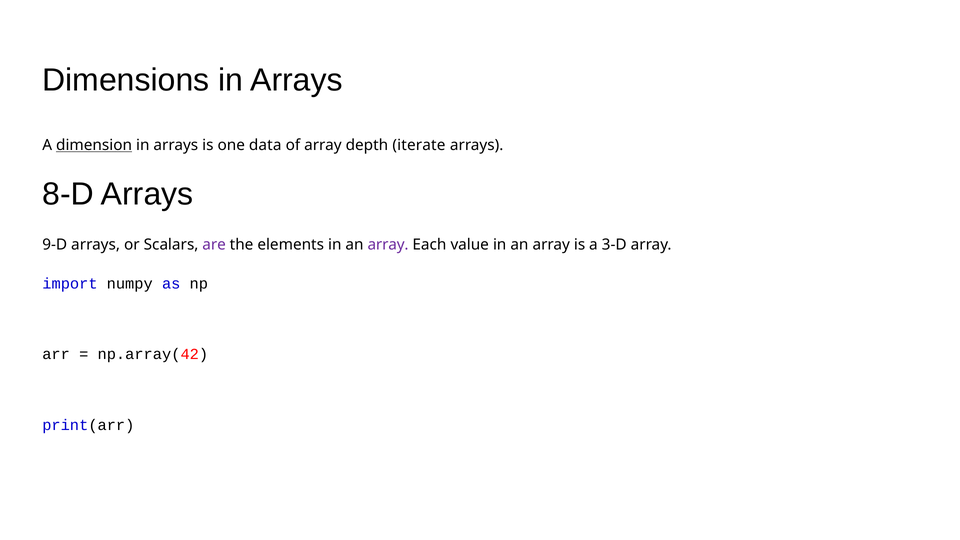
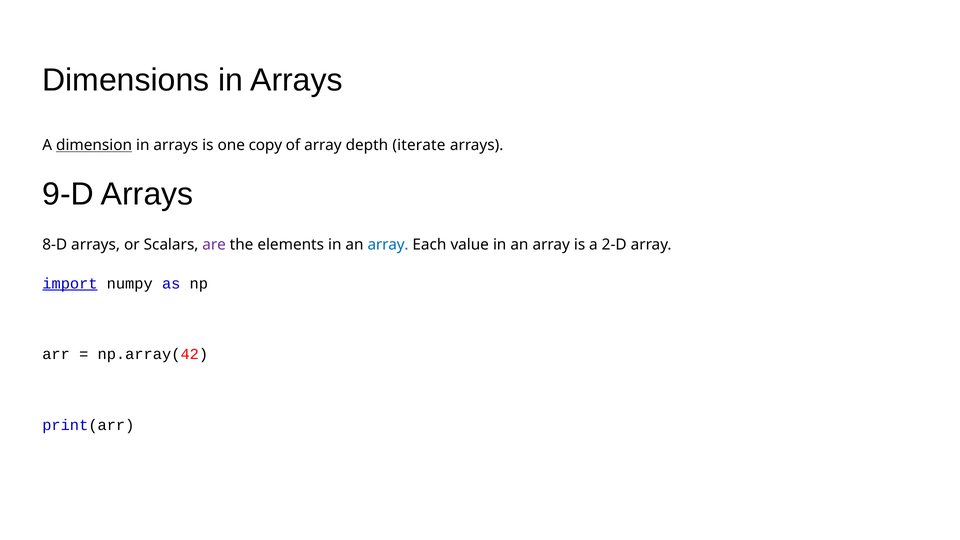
data: data -> copy
8-D: 8-D -> 9-D
9-D: 9-D -> 8-D
array at (388, 245) colour: purple -> blue
3-D: 3-D -> 2-D
import underline: none -> present
